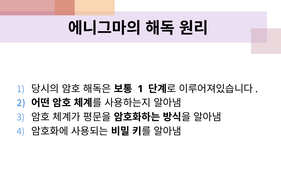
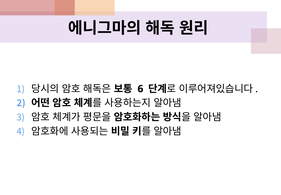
1 at (140, 89): 1 -> 6
